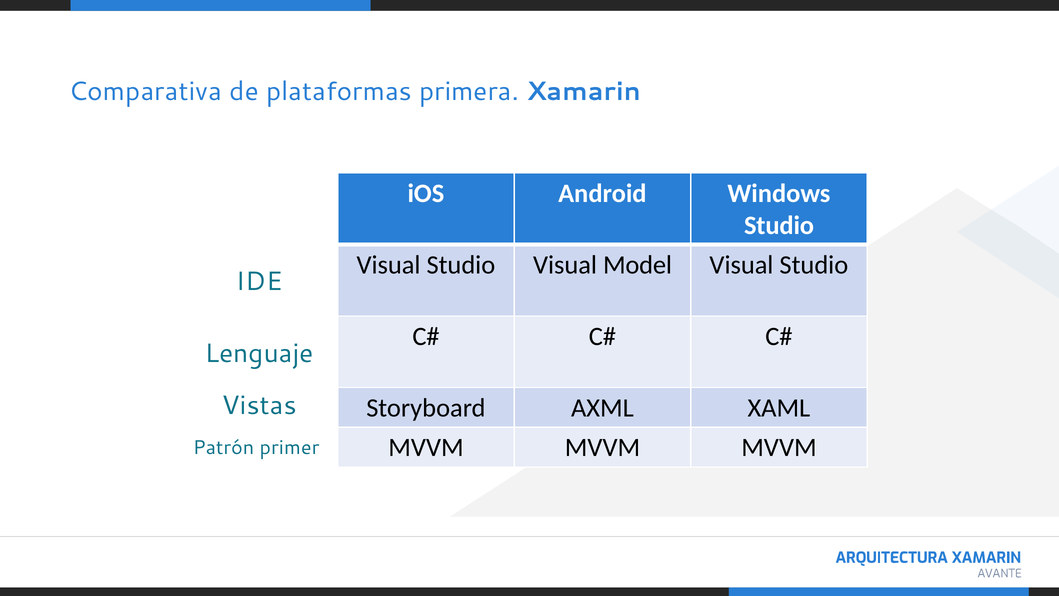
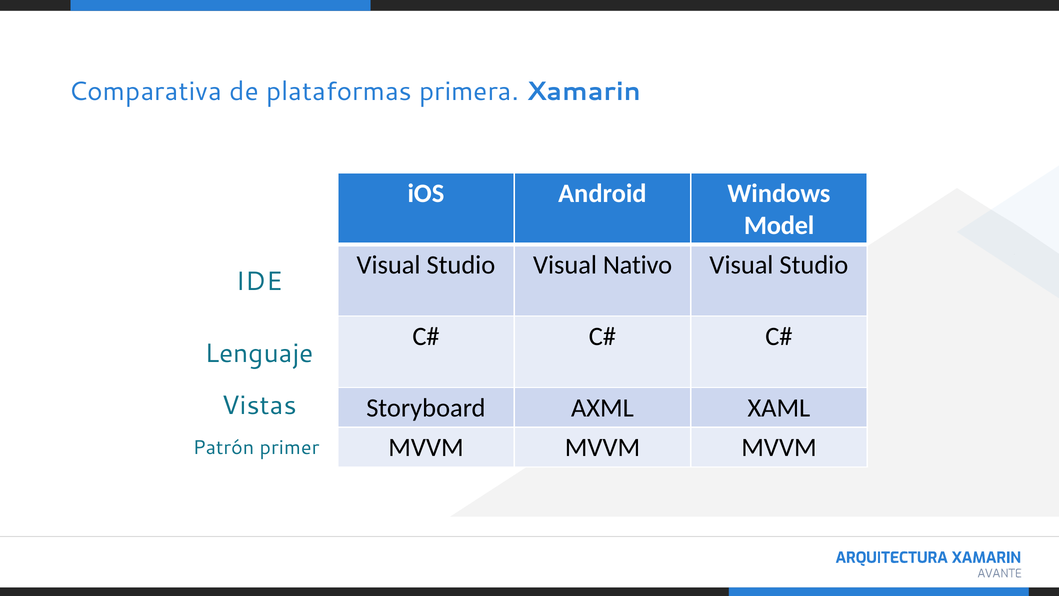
Studio at (779, 226): Studio -> Model
Model: Model -> Nativo
